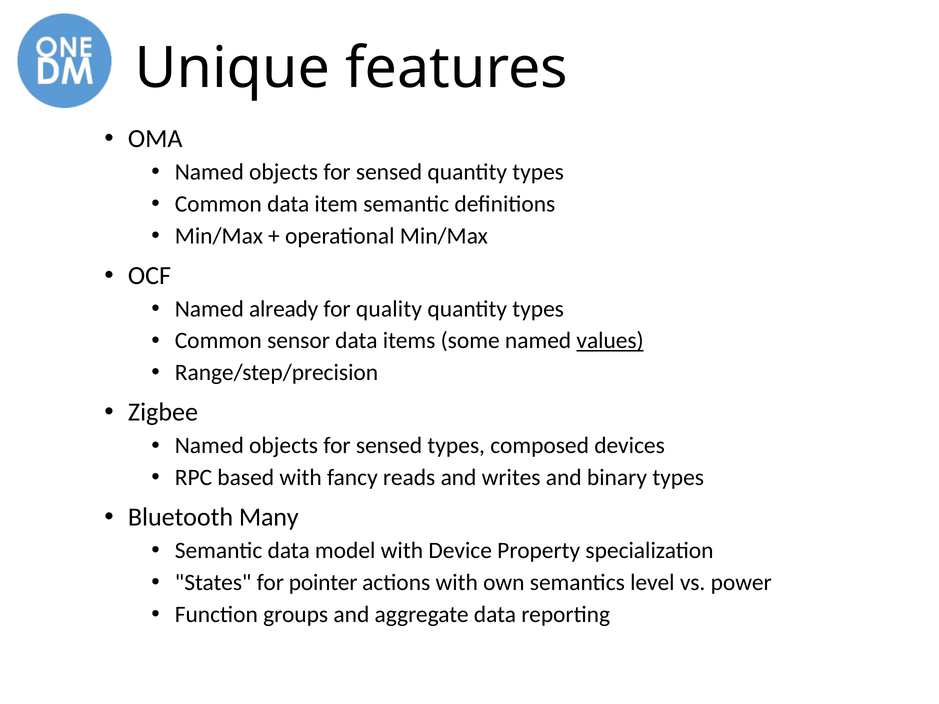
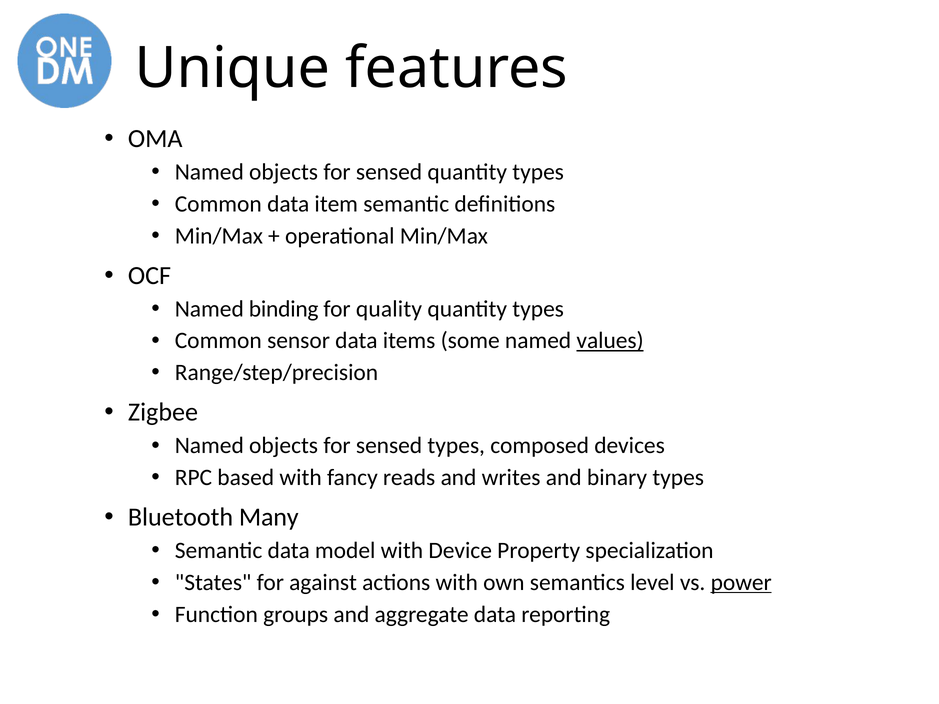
already: already -> binding
pointer: pointer -> against
power underline: none -> present
